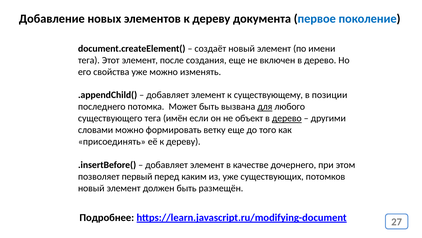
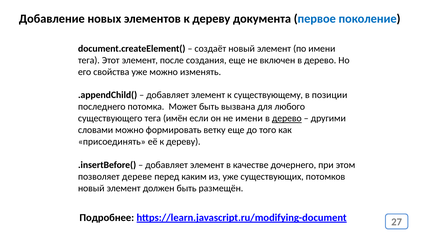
для underline: present -> none
не объект: объект -> имени
первый: первый -> дереве
